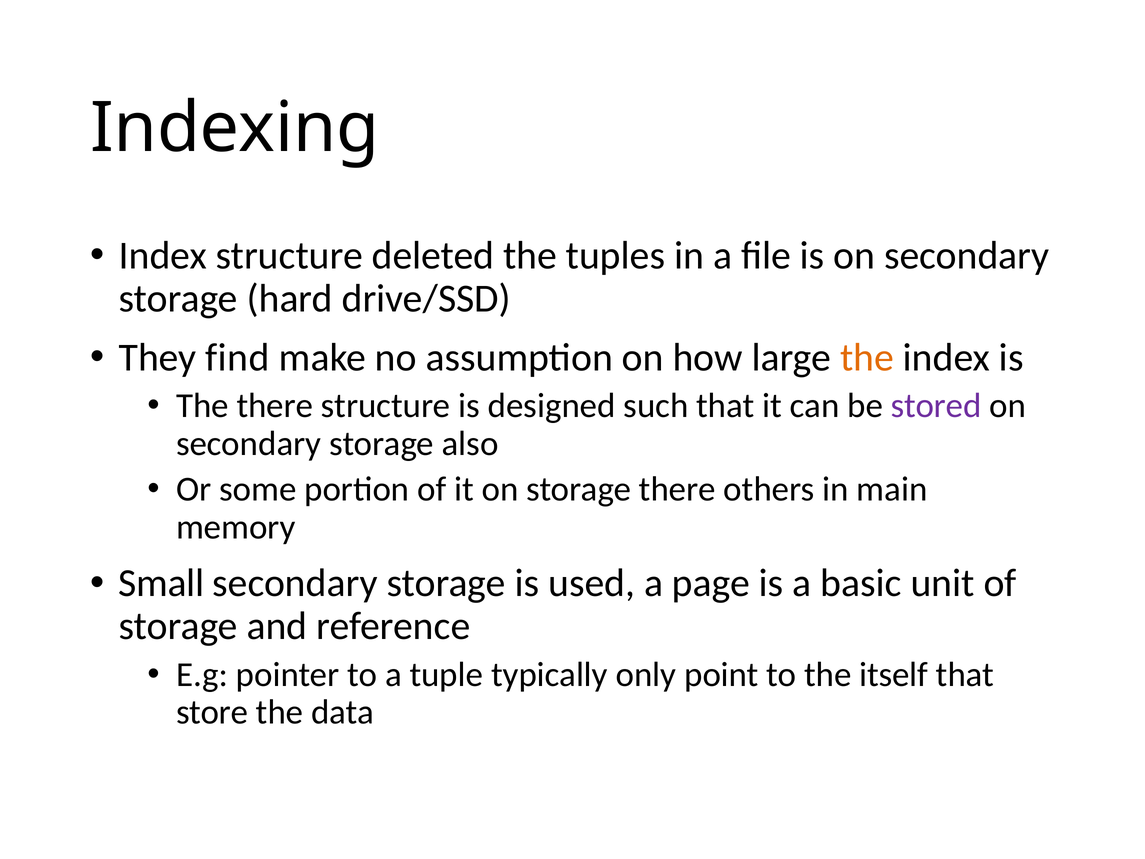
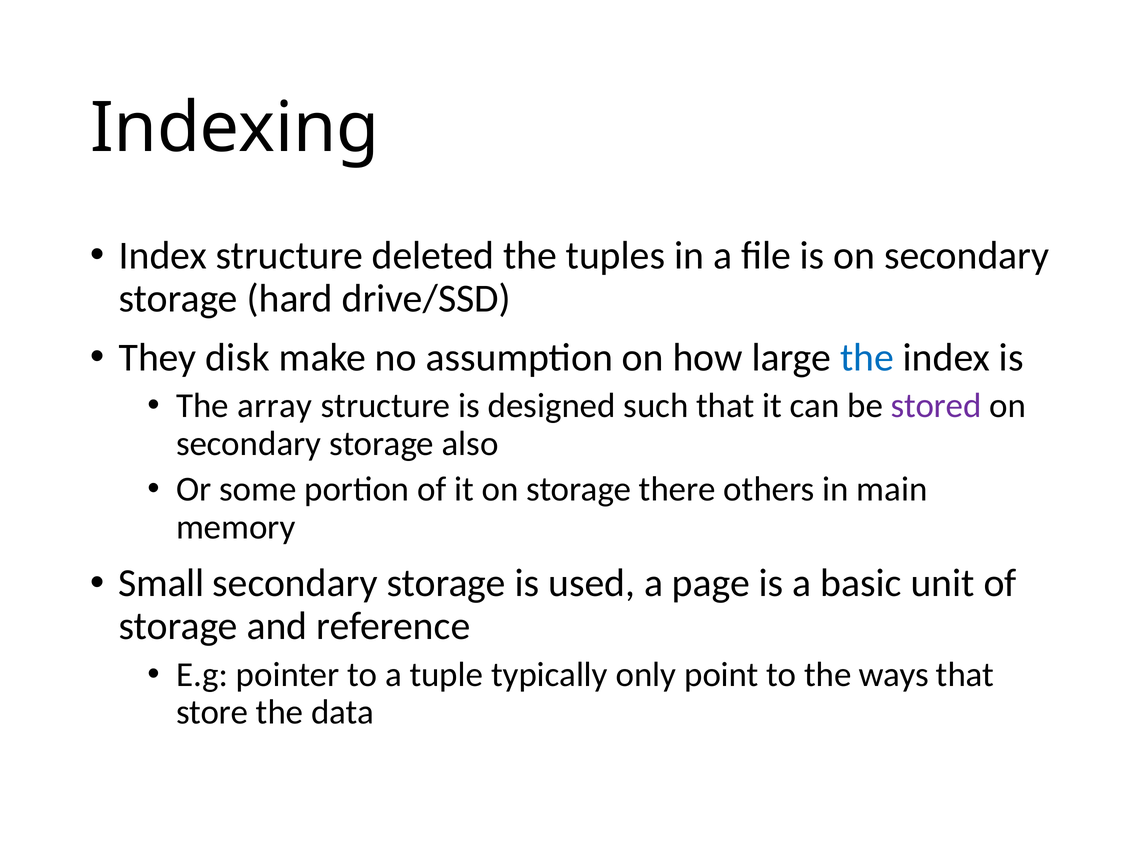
find: find -> disk
the at (867, 357) colour: orange -> blue
The there: there -> array
itself: itself -> ways
